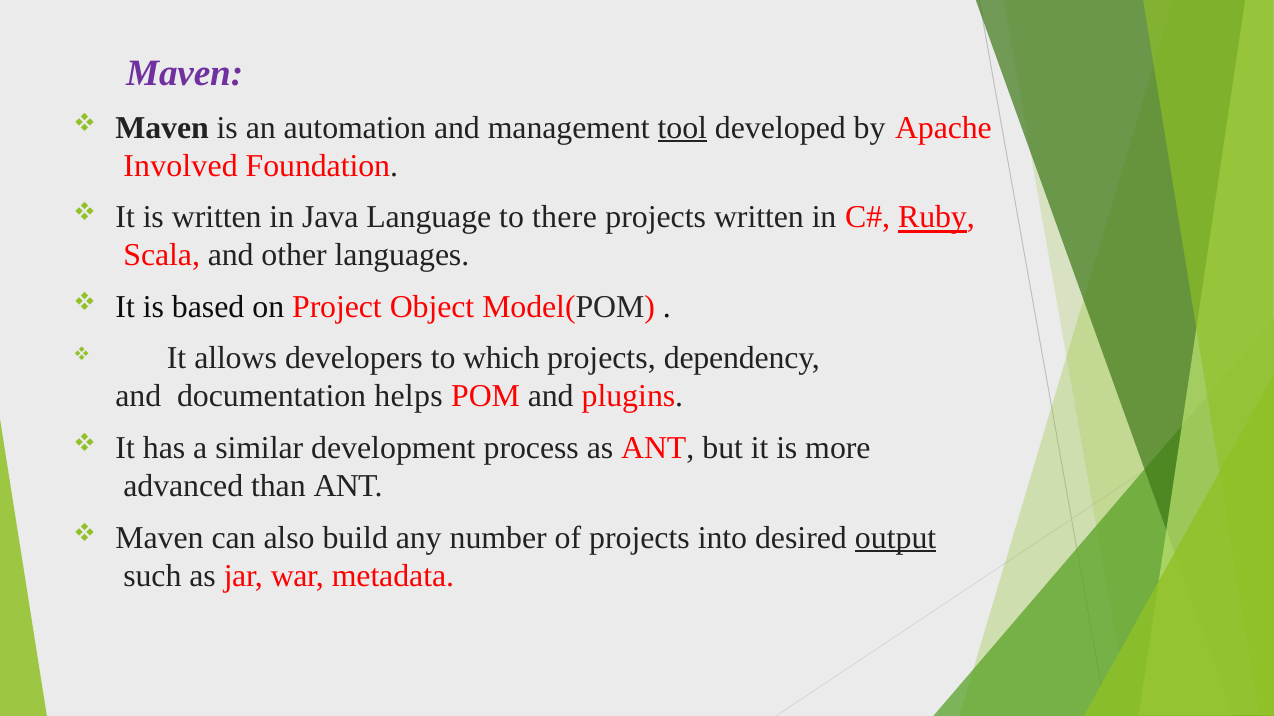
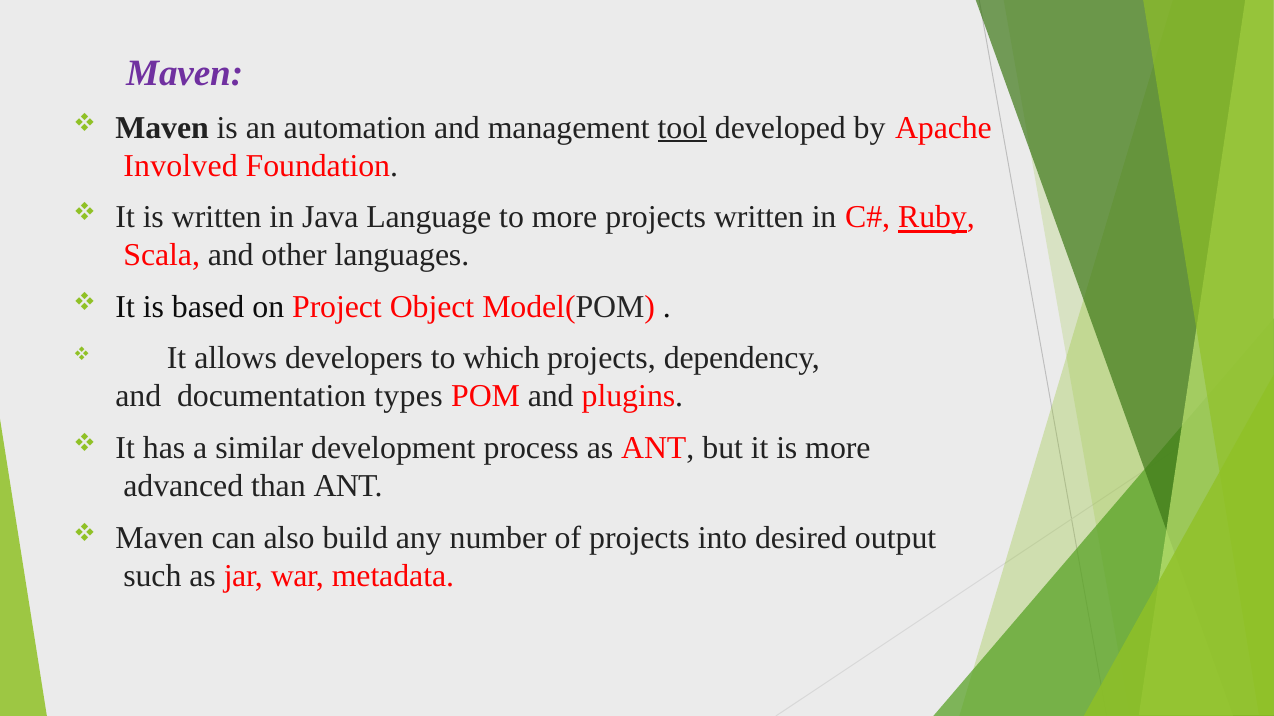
to there: there -> more
helps: helps -> types
output underline: present -> none
